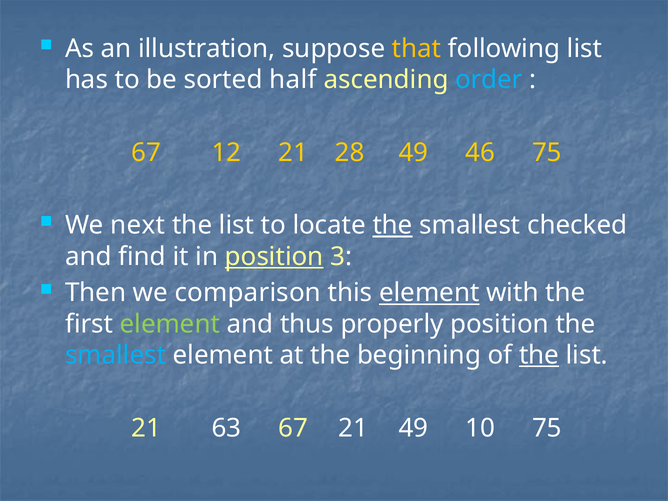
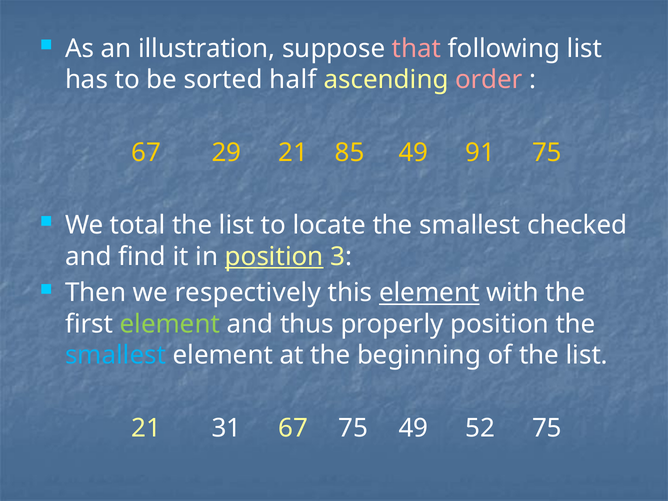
that colour: yellow -> pink
order colour: light blue -> pink
12: 12 -> 29
28: 28 -> 85
46: 46 -> 91
next: next -> total
the at (393, 225) underline: present -> none
comparison: comparison -> respectively
the at (539, 355) underline: present -> none
63: 63 -> 31
67 21: 21 -> 75
10: 10 -> 52
